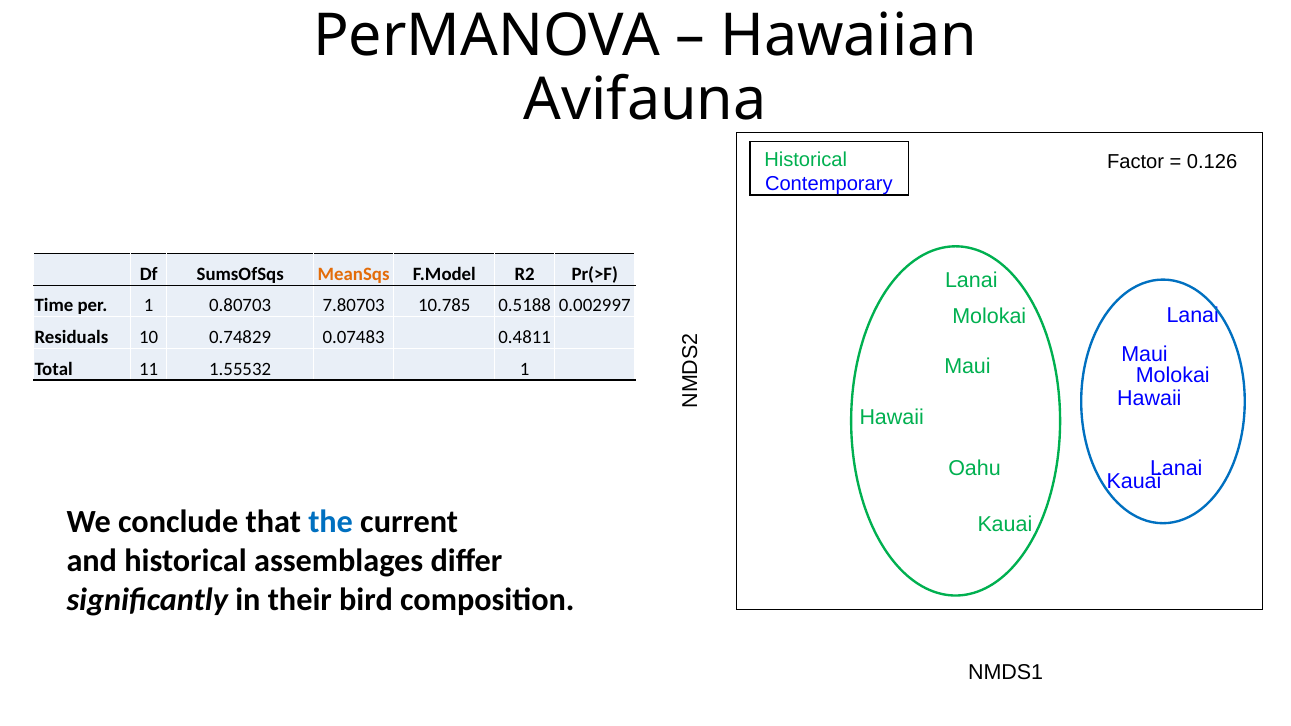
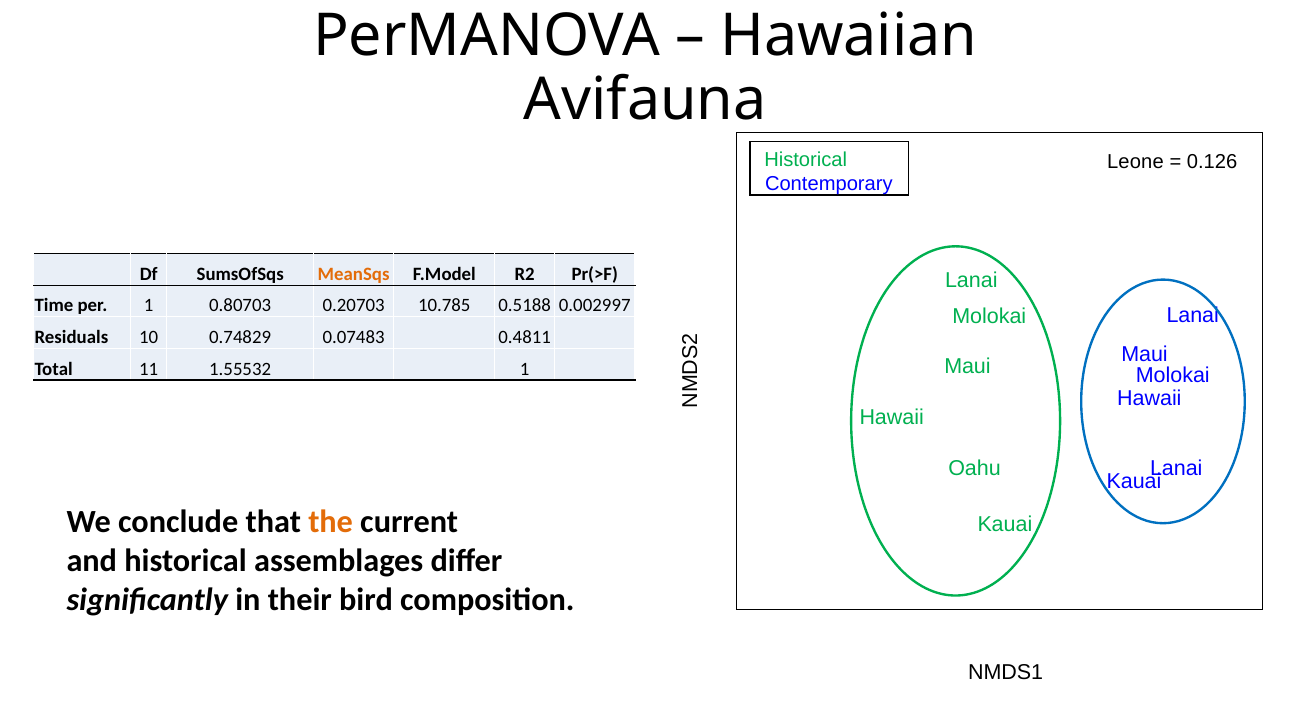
Factor: Factor -> Leone
7.80703: 7.80703 -> 0.20703
the colour: blue -> orange
